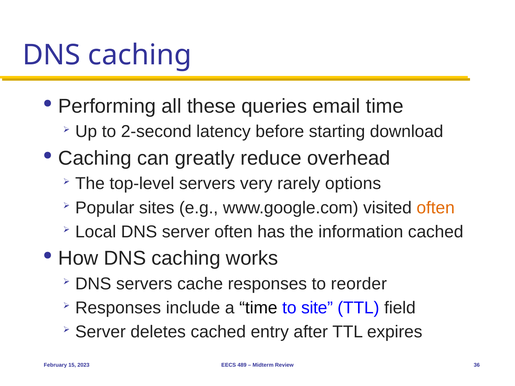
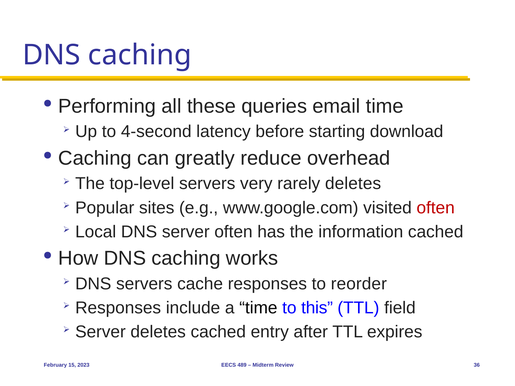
2-second: 2-second -> 4-second
rarely options: options -> deletes
often at (436, 208) colour: orange -> red
site: site -> this
